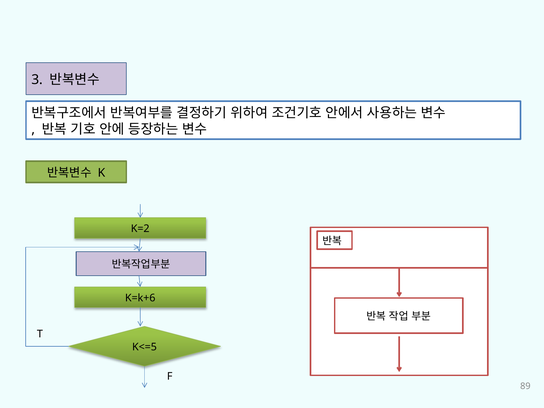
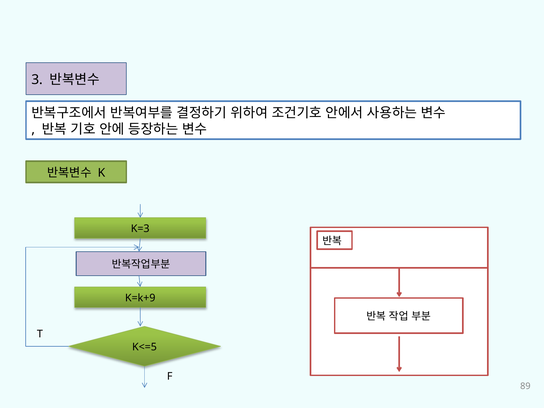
K=2: K=2 -> K=3
K=k+6: K=k+6 -> K=k+9
